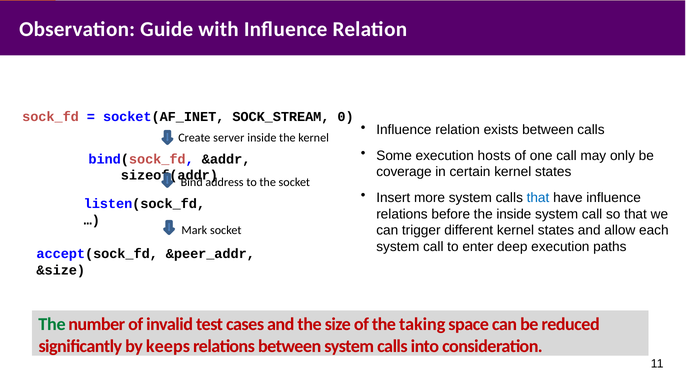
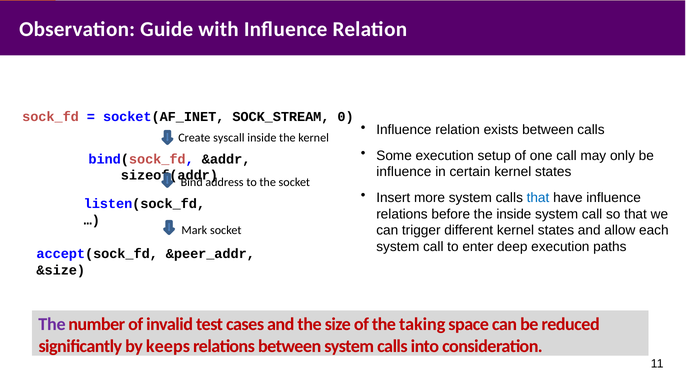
server: server -> syscall
hosts: hosts -> setup
coverage at (404, 172): coverage -> influence
The at (52, 324) colour: green -> purple
